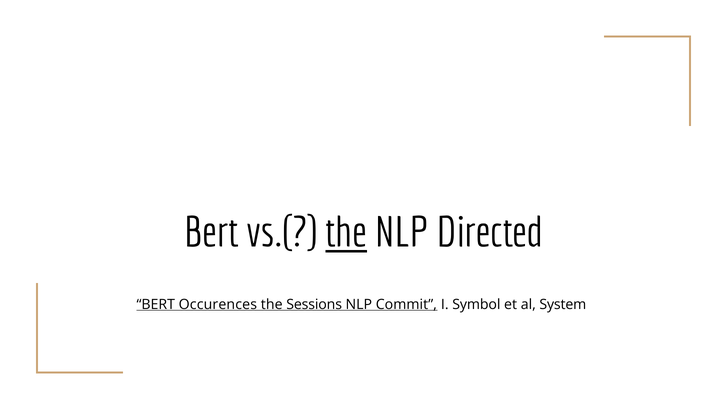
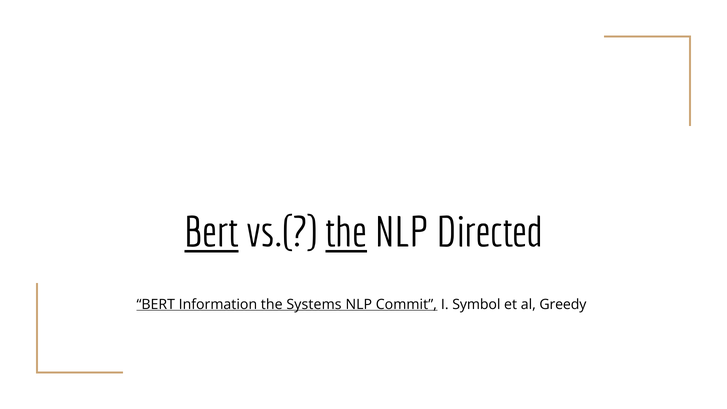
Bert at (212, 233) underline: none -> present
Occurences: Occurences -> Information
Sessions: Sessions -> Systems
System: System -> Greedy
